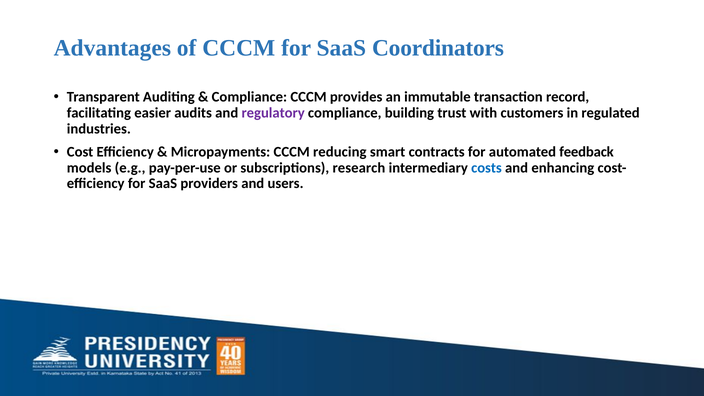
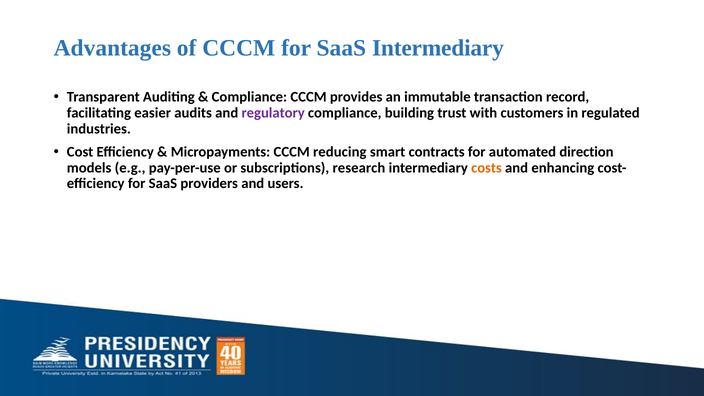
SaaS Coordinators: Coordinators -> Intermediary
feedback: feedback -> direction
costs colour: blue -> orange
